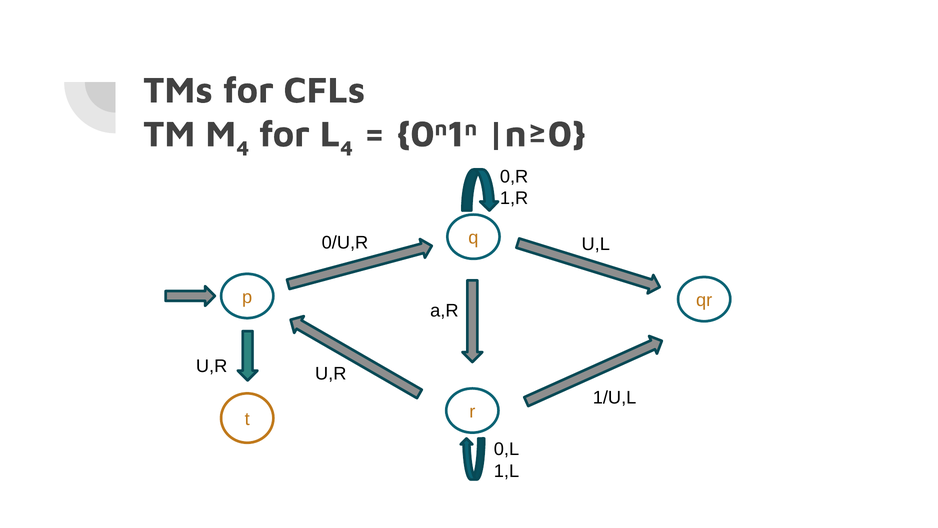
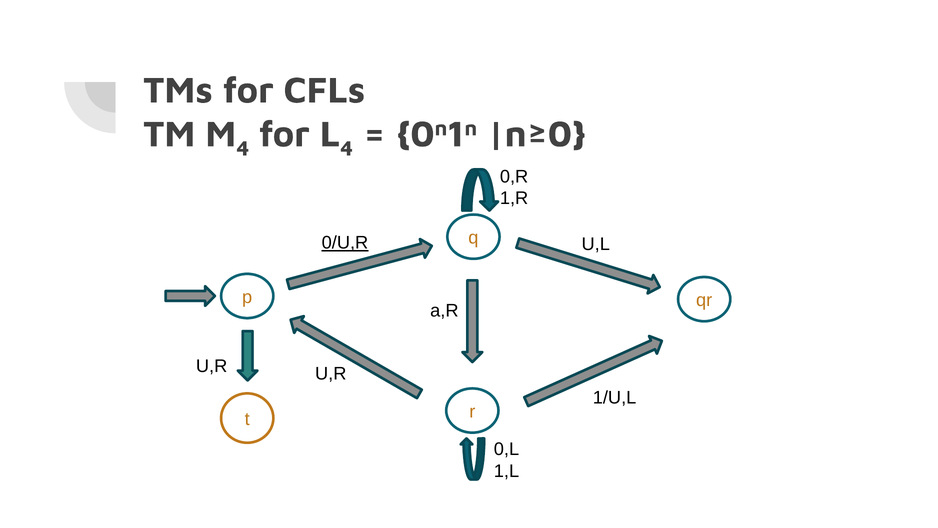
0/U,R underline: none -> present
